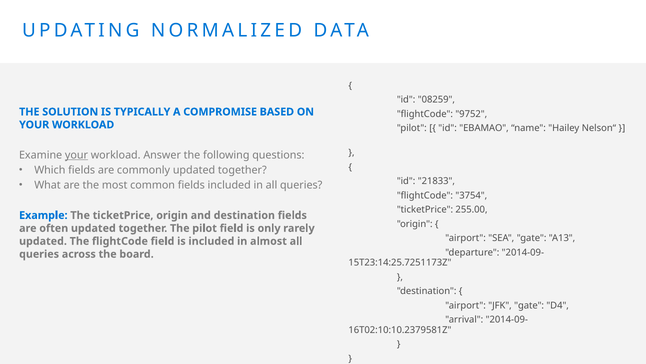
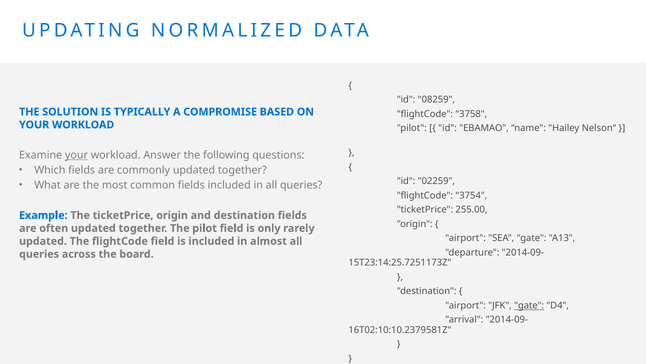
9752: 9752 -> 3758
21833: 21833 -> 02259
gate at (529, 305) underline: none -> present
